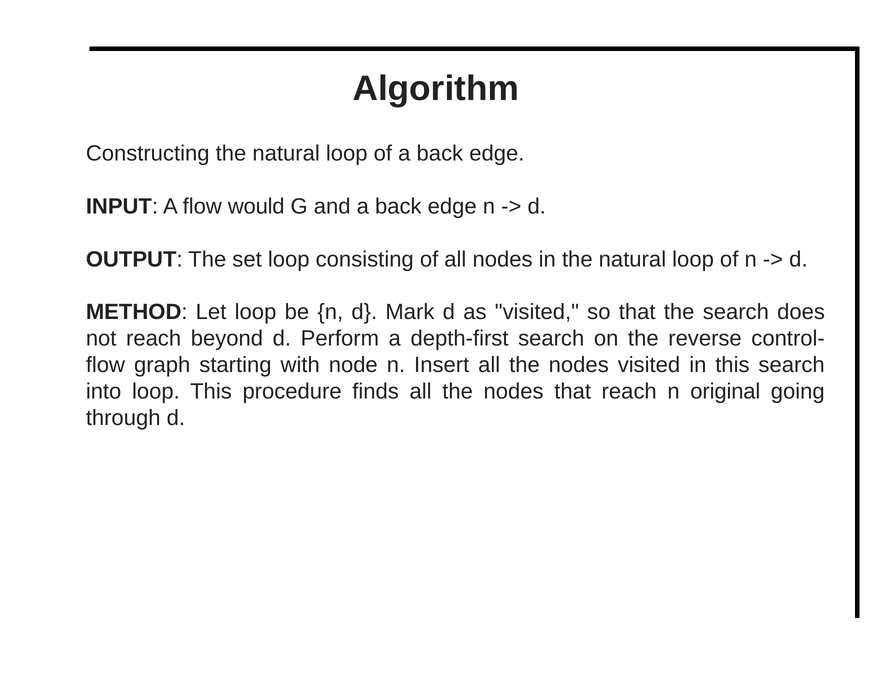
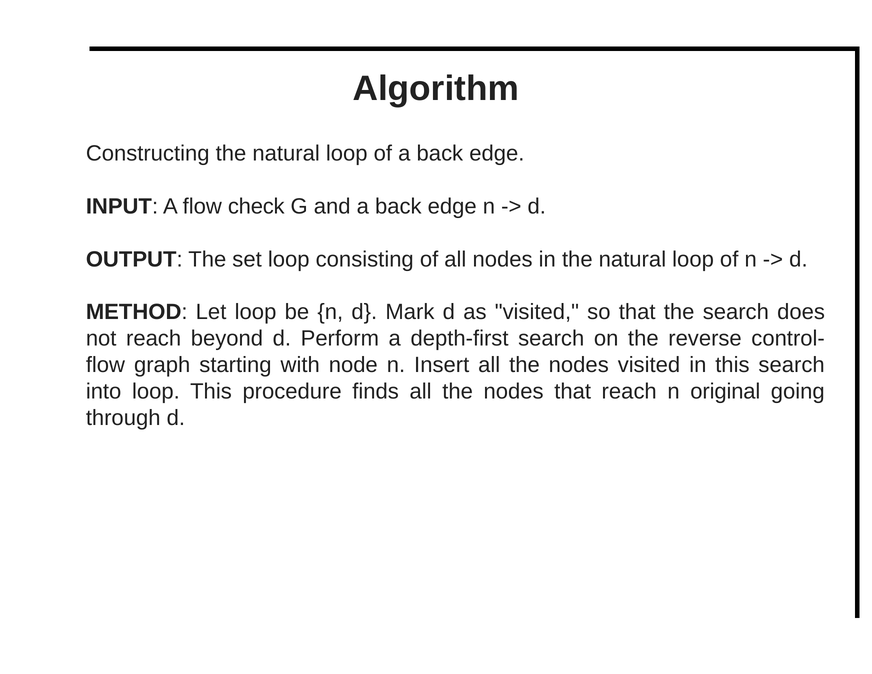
would: would -> check
